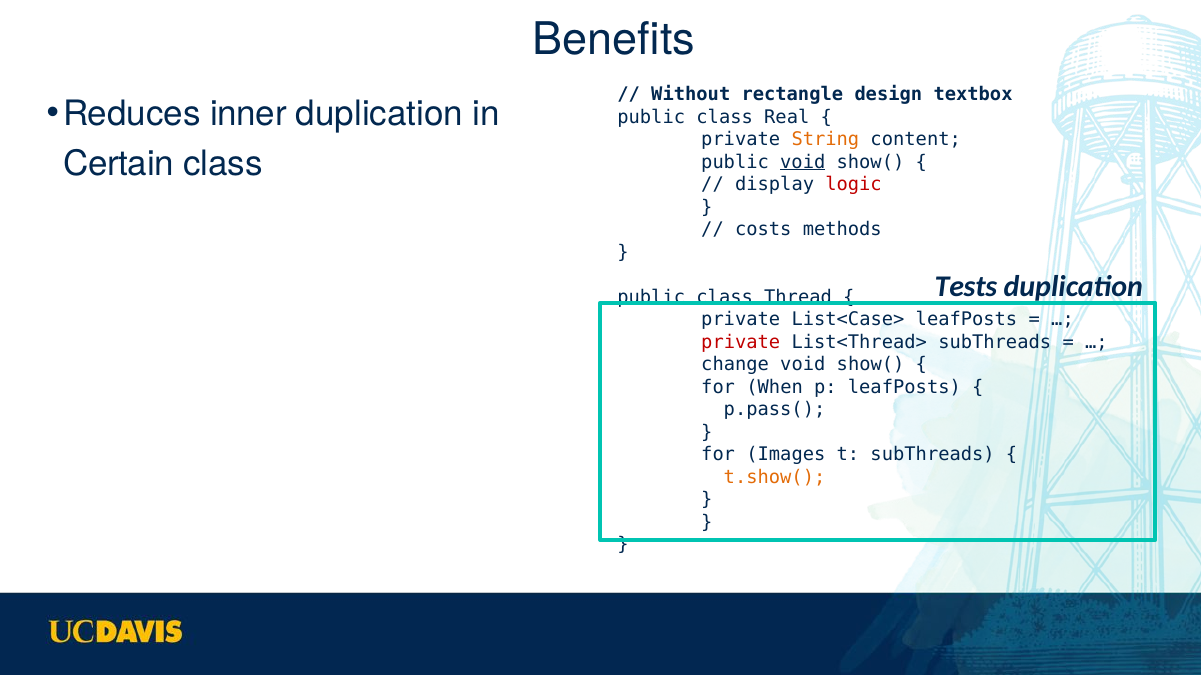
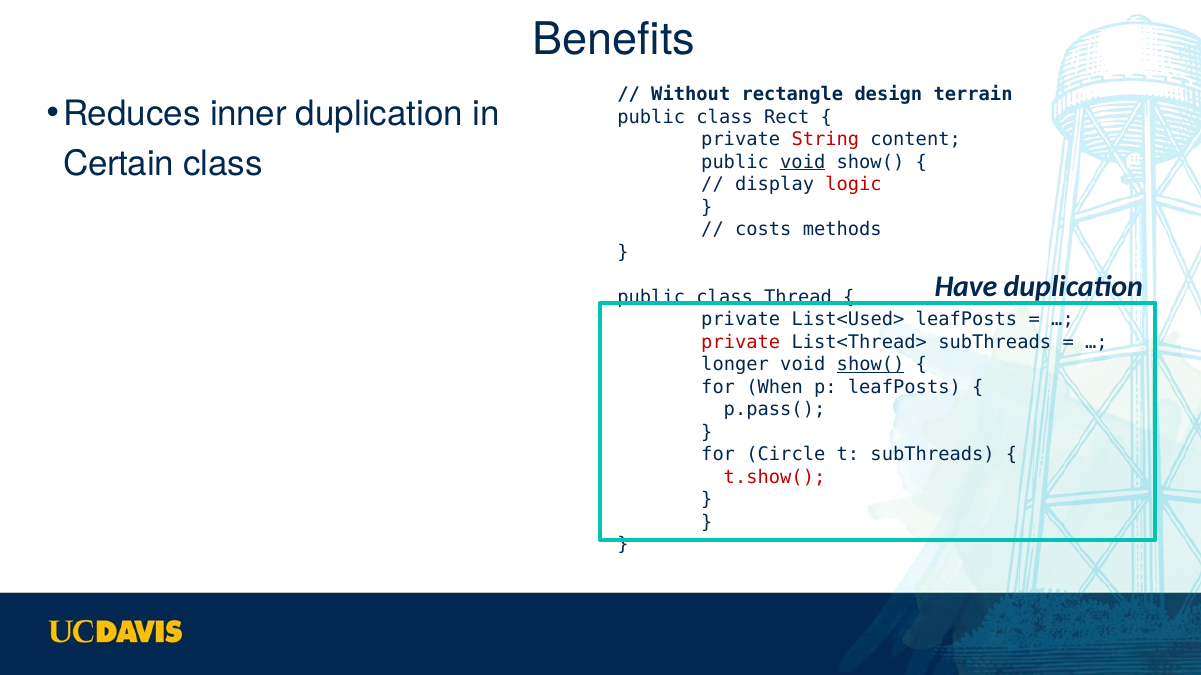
textbox: textbox -> terrain
Real: Real -> Rect
String colour: orange -> red
Tests: Tests -> Have
List<Case>: List<Case> -> List<Used>
change: change -> longer
show( at (871, 365) underline: none -> present
Images: Images -> Circle
t.show( colour: orange -> red
